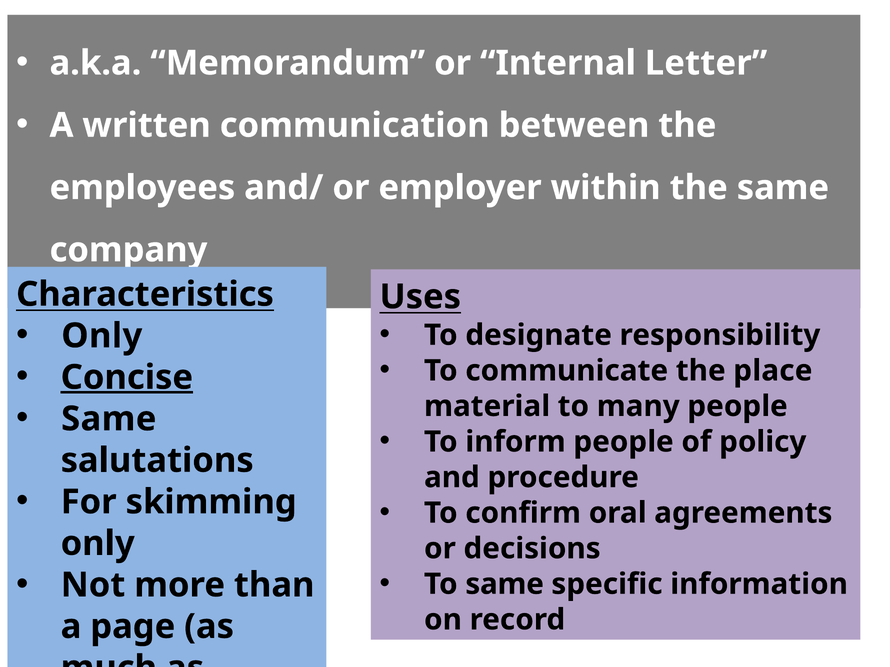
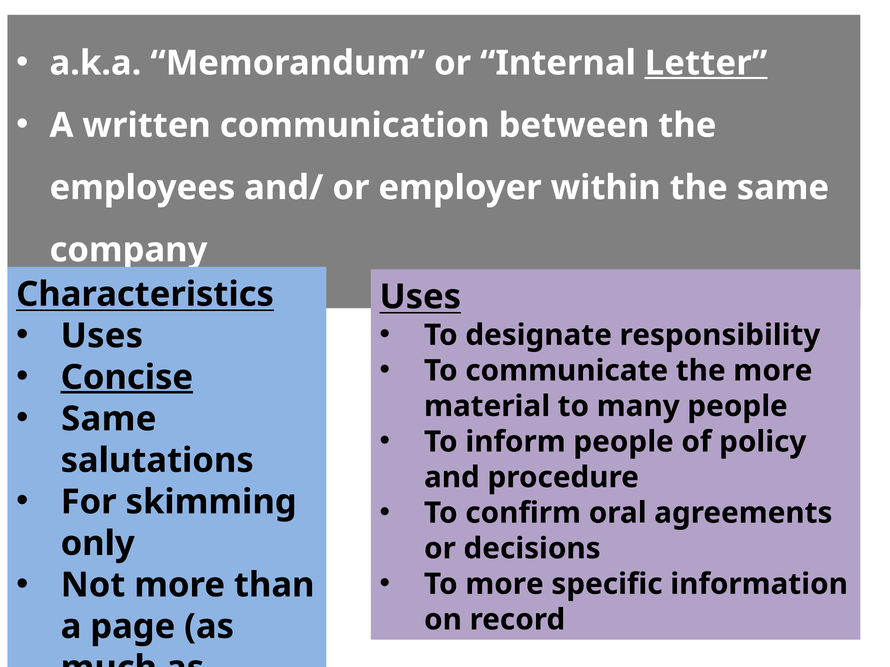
Letter underline: none -> present
Only at (102, 336): Only -> Uses
the place: place -> more
To same: same -> more
